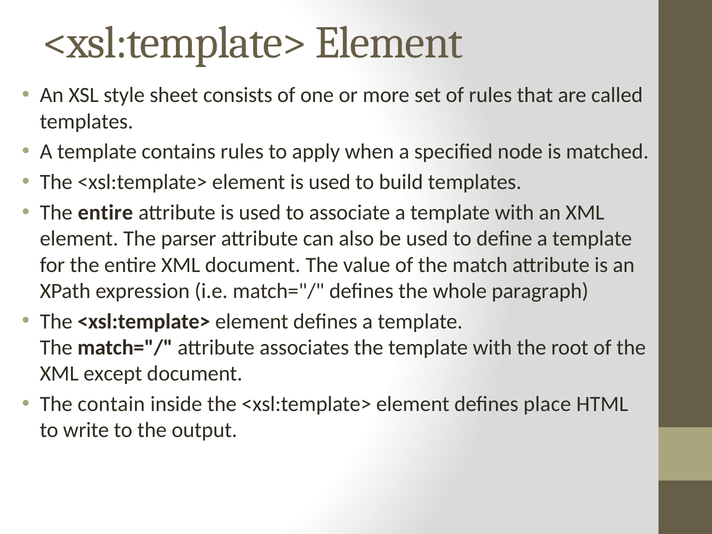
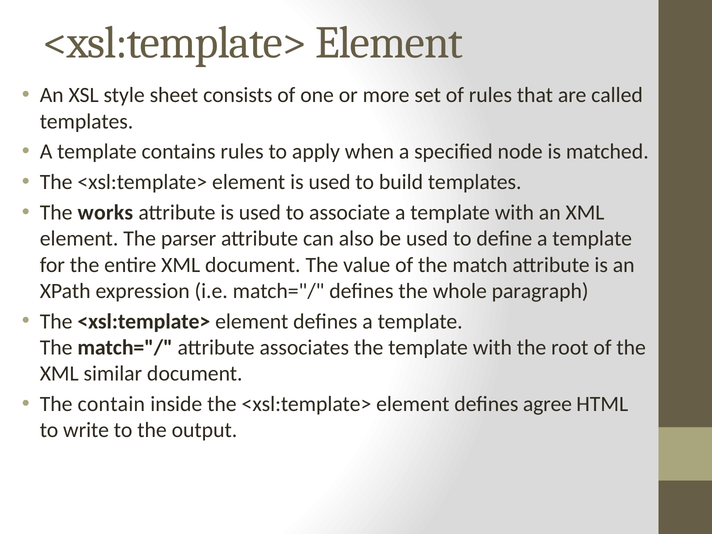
entire at (105, 213): entire -> works
except: except -> similar
place: place -> agree
